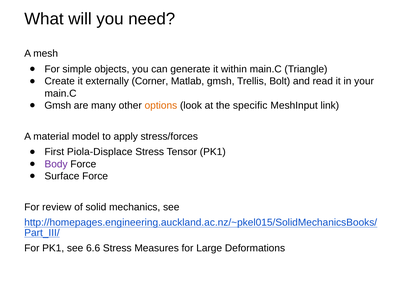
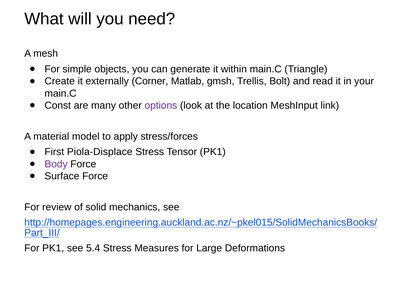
Gmsh at (58, 106): Gmsh -> Const
options colour: orange -> purple
specific: specific -> location
6.6: 6.6 -> 5.4
